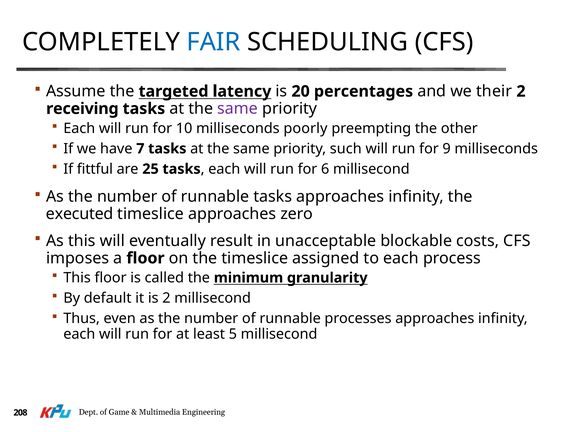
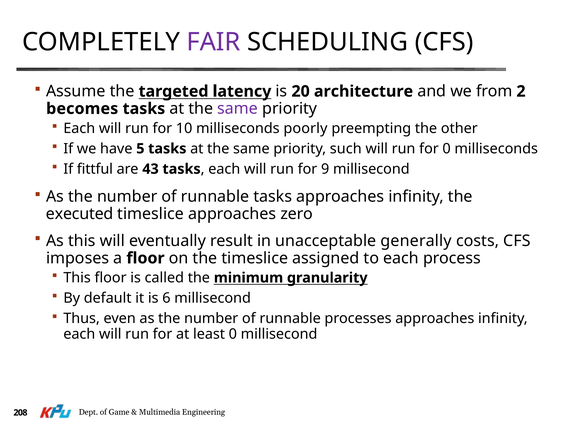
FAIR colour: blue -> purple
percentages: percentages -> architecture
their: their -> from
receiving: receiving -> becomes
7: 7 -> 5
for 9: 9 -> 0
25: 25 -> 43
6: 6 -> 9
blockable: blockable -> generally
is 2: 2 -> 6
least 5: 5 -> 0
